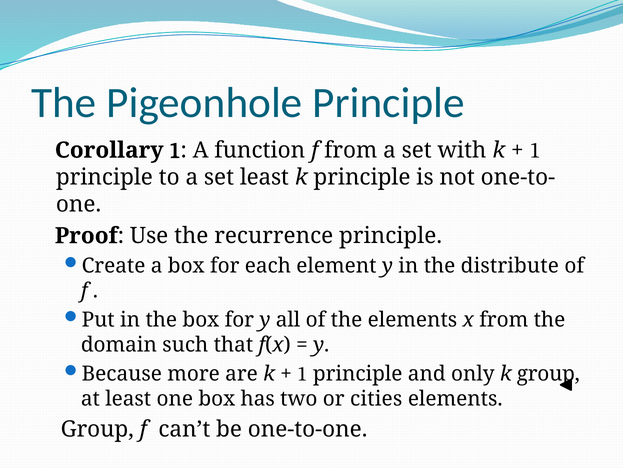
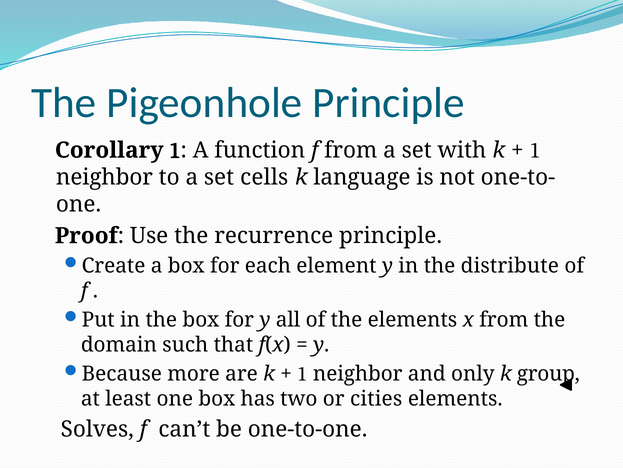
principle at (104, 177): principle -> neighbor
set least: least -> cells
k principle: principle -> language
principle at (358, 373): principle -> neighbor
Group at (97, 429): Group -> Solves
